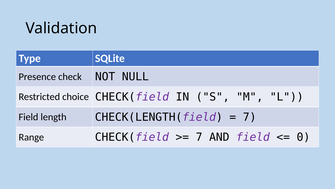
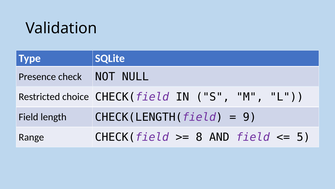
7 at (250, 117): 7 -> 9
7 at (199, 137): 7 -> 8
0: 0 -> 5
